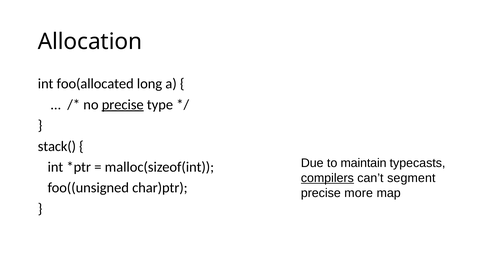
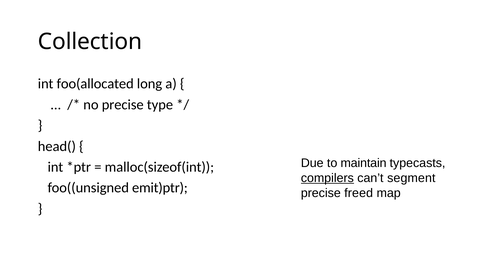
Allocation: Allocation -> Collection
precise at (123, 105) underline: present -> none
stack(: stack( -> head(
char)ptr: char)ptr -> emit)ptr
more: more -> freed
